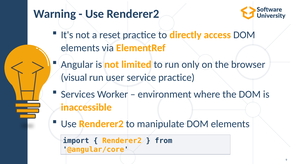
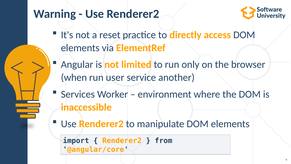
visual: visual -> when
service practice: practice -> another
